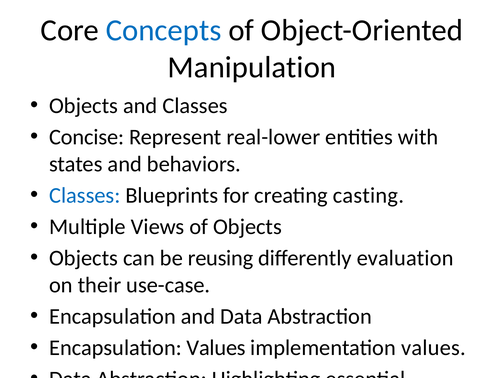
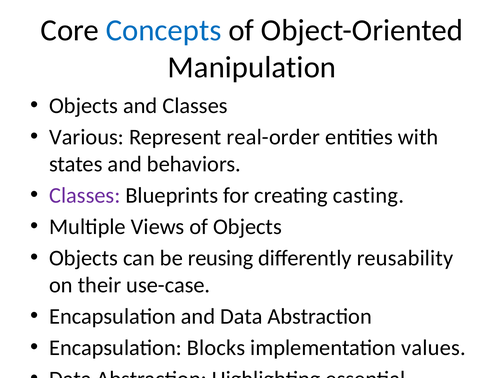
Concise: Concise -> Various
real-lower: real-lower -> real-order
Classes at (85, 195) colour: blue -> purple
evaluation: evaluation -> reusability
Encapsulation Values: Values -> Blocks
